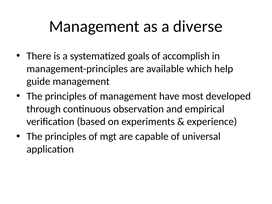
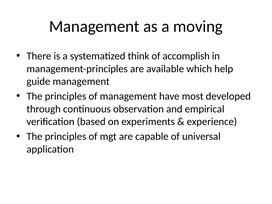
diverse: diverse -> moving
goals: goals -> think
